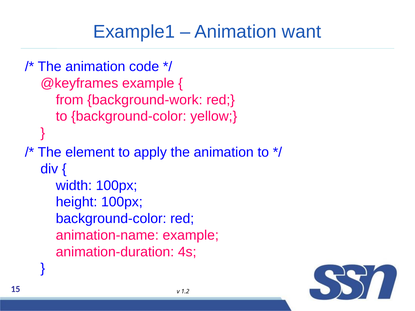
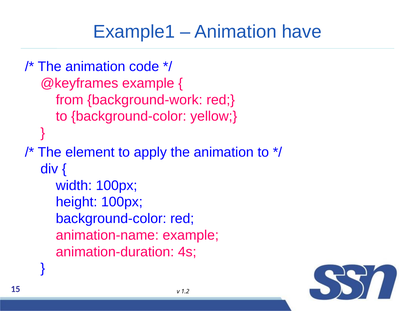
want: want -> have
